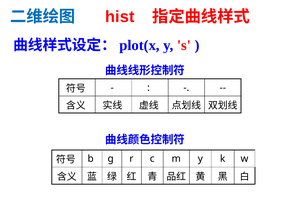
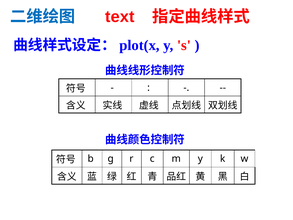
hist: hist -> text
